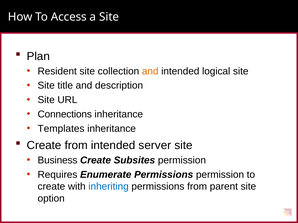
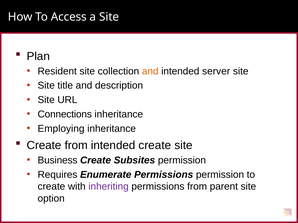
logical: logical -> server
Templates: Templates -> Employing
intended server: server -> create
inheriting colour: blue -> purple
